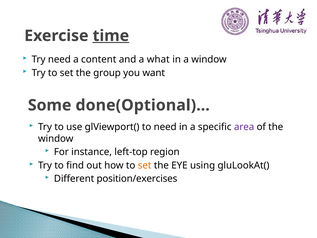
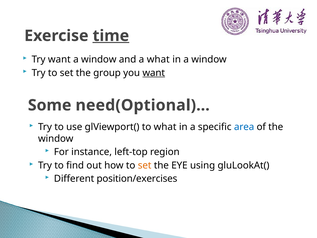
Try need: need -> want
content at (99, 59): content -> window
want at (154, 73) underline: none -> present
done(Optional)…: done(Optional)… -> need(Optional)…
to need: need -> what
area colour: purple -> blue
